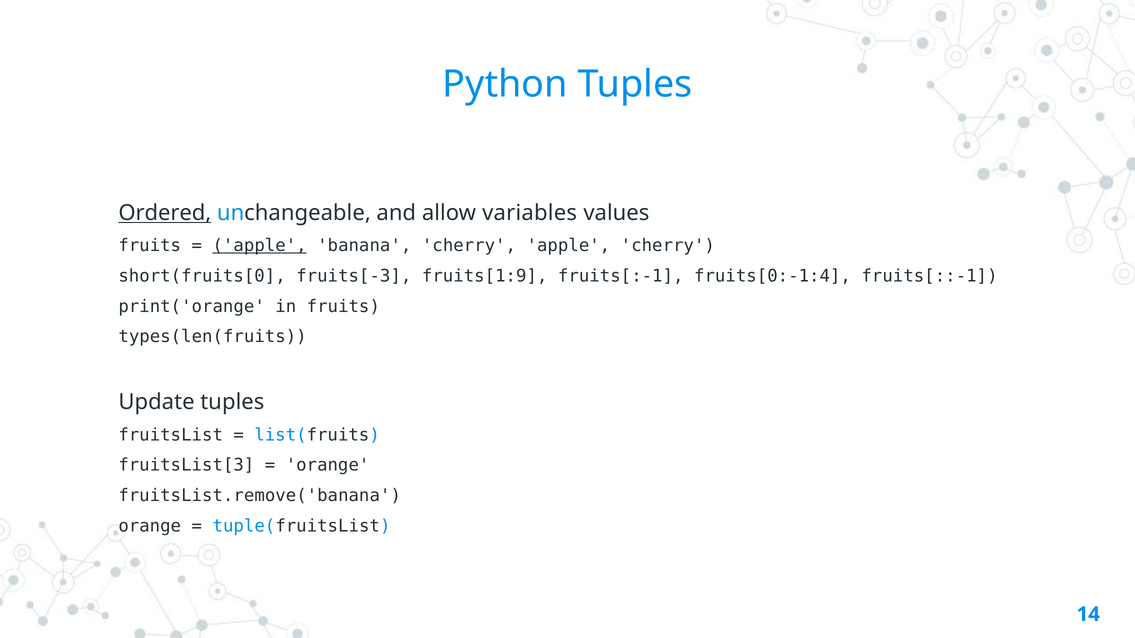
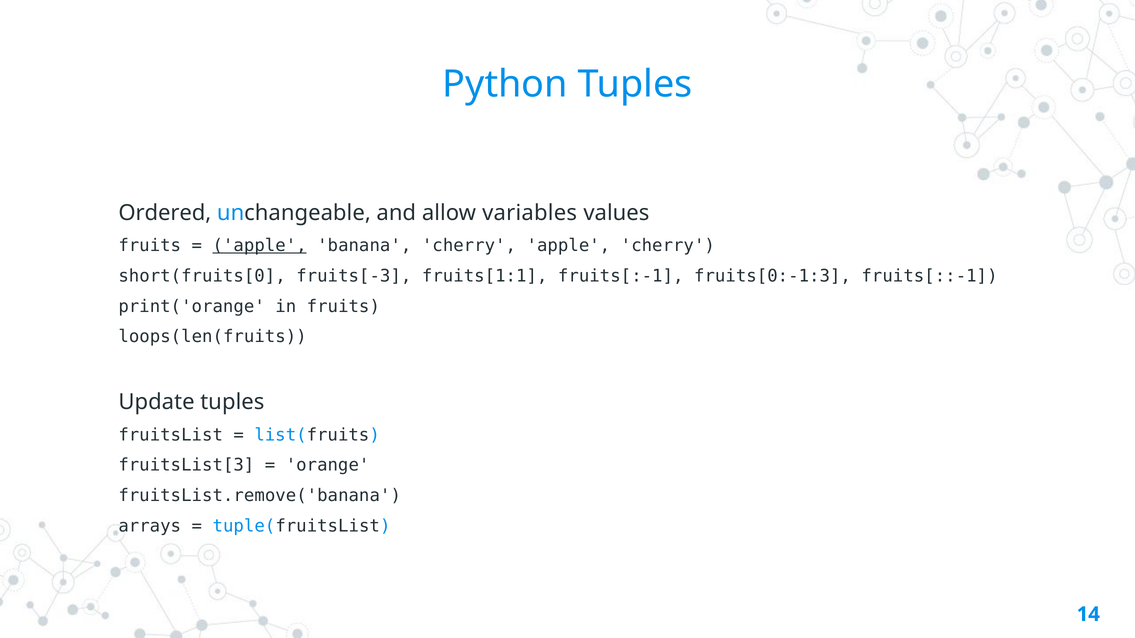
Ordered underline: present -> none
fruits[1:9: fruits[1:9 -> fruits[1:1
fruits[0:-1:4: fruits[0:-1:4 -> fruits[0:-1:3
types(len(fruits: types(len(fruits -> loops(len(fruits
orange at (150, 526): orange -> arrays
